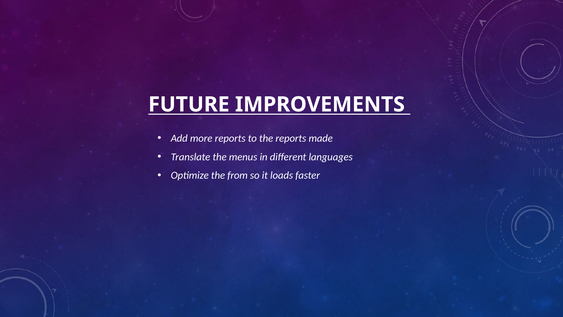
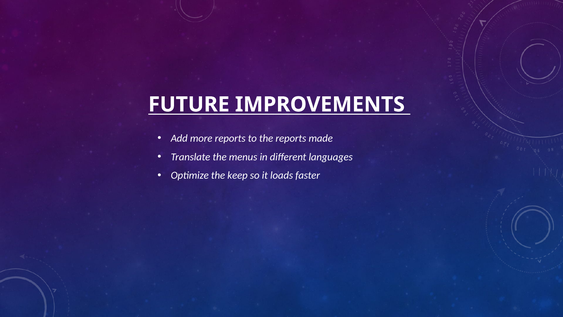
from: from -> keep
